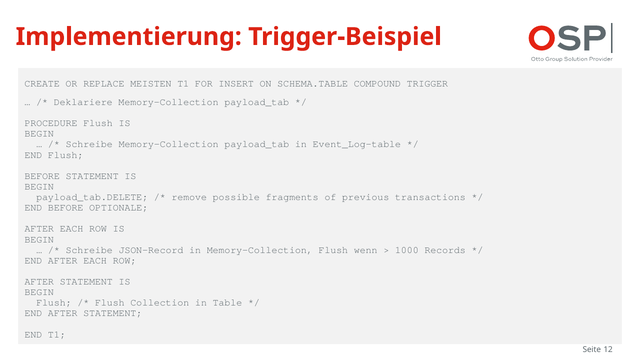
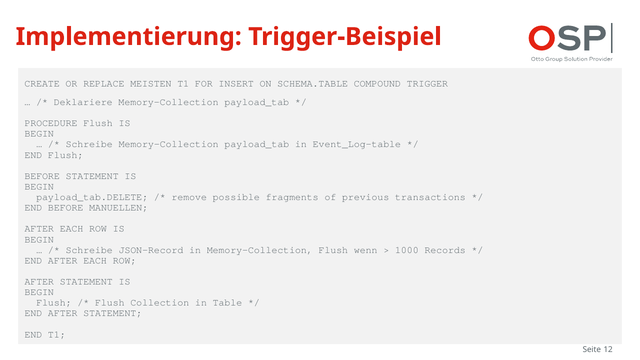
OPTIONALE: OPTIONALE -> MANUELLEN
